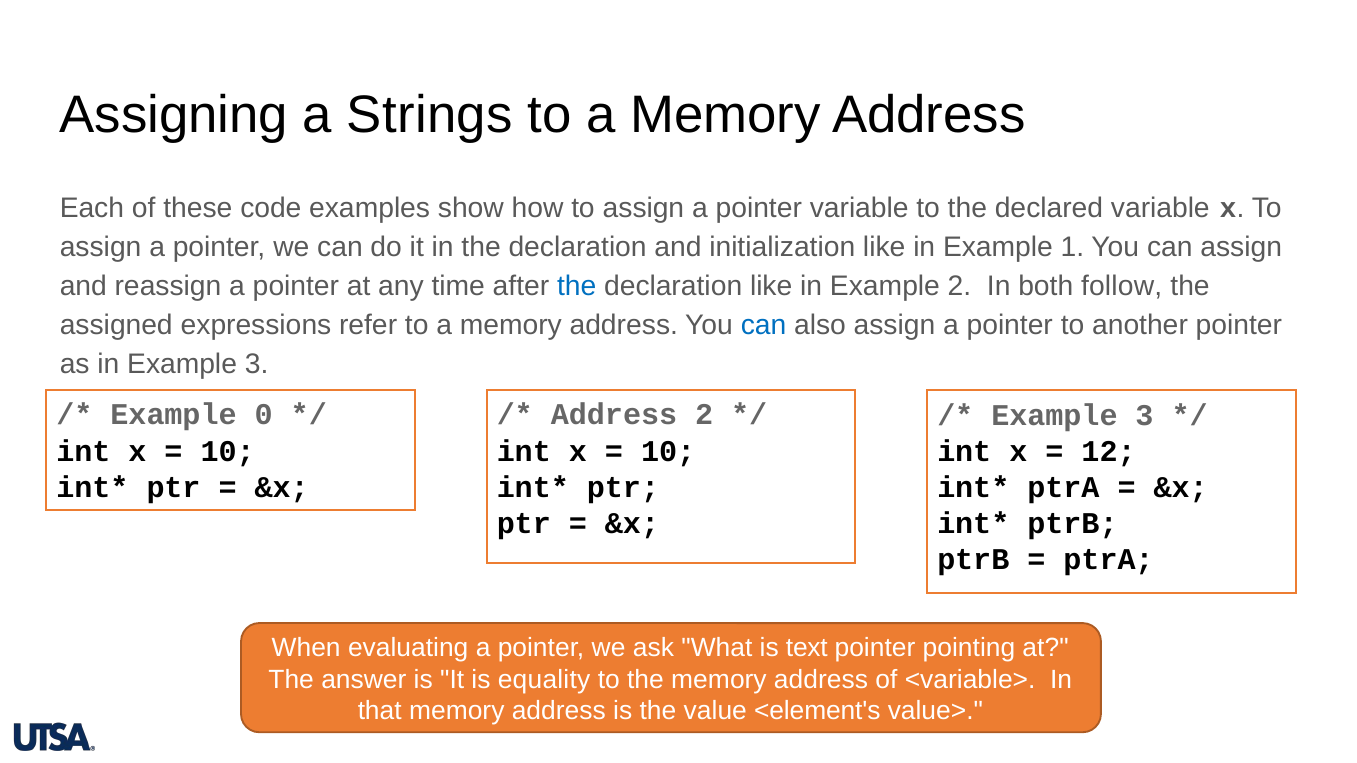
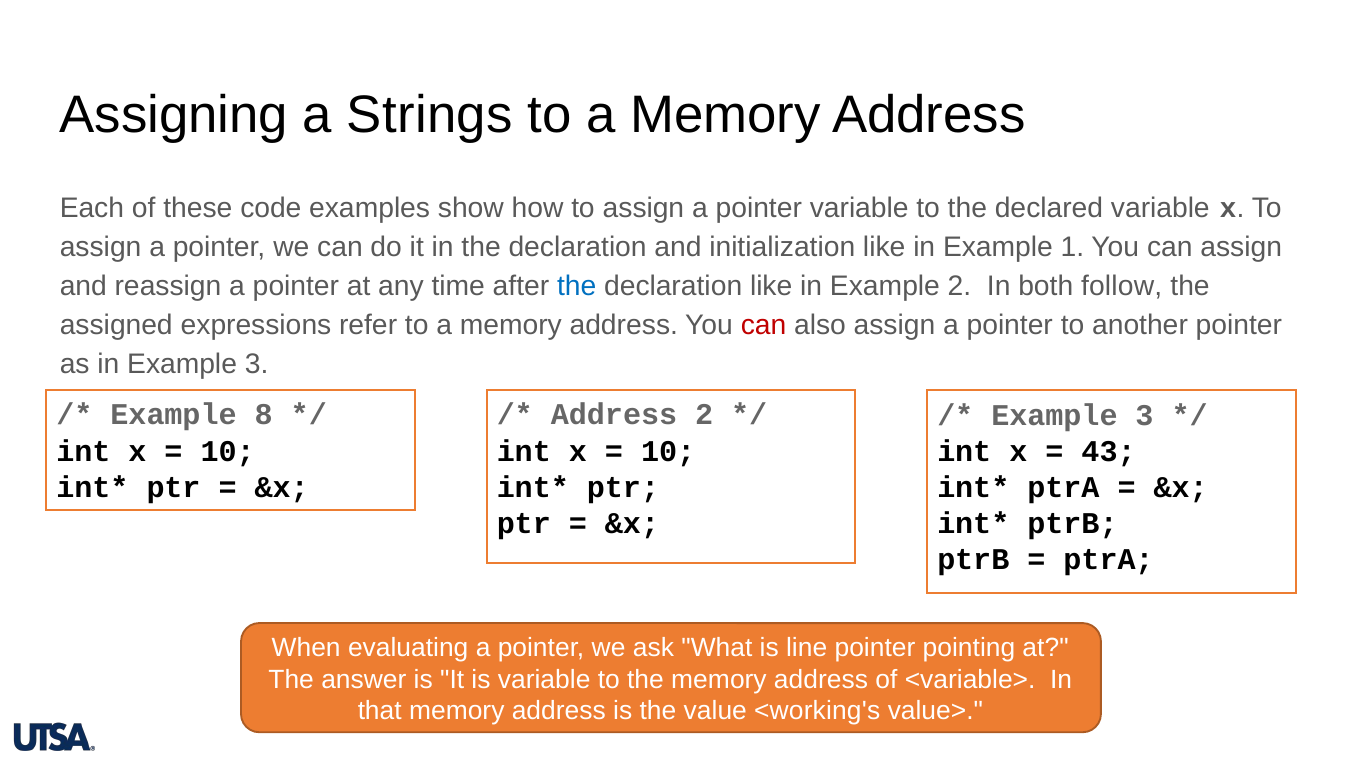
can at (764, 326) colour: blue -> red
0: 0 -> 8
12: 12 -> 43
text: text -> line
is equality: equality -> variable
<element's: <element's -> <working's
